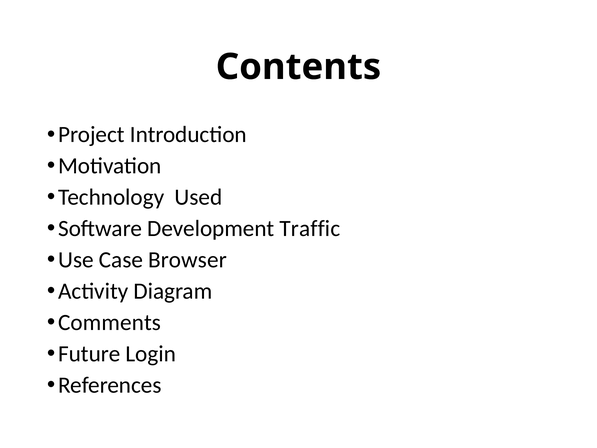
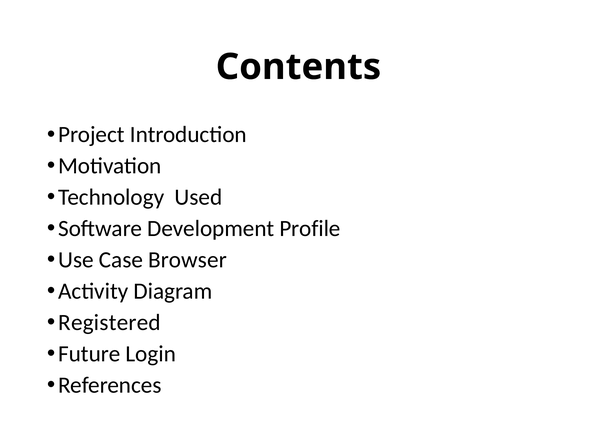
Traffic: Traffic -> Profile
Comments: Comments -> Registered
